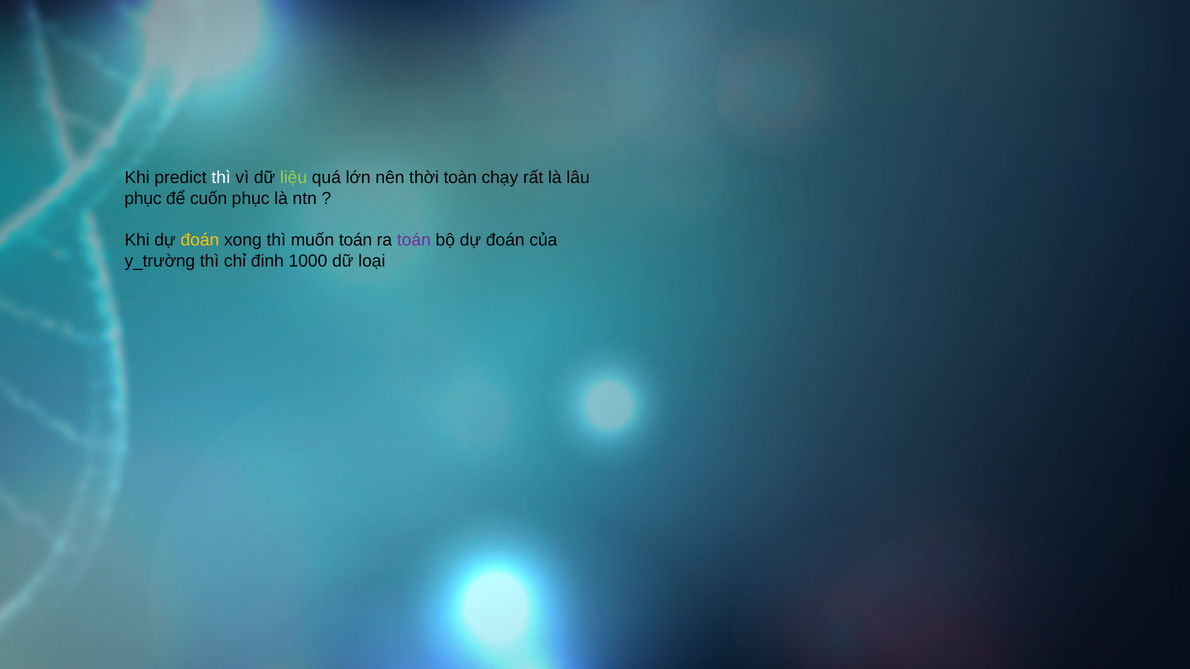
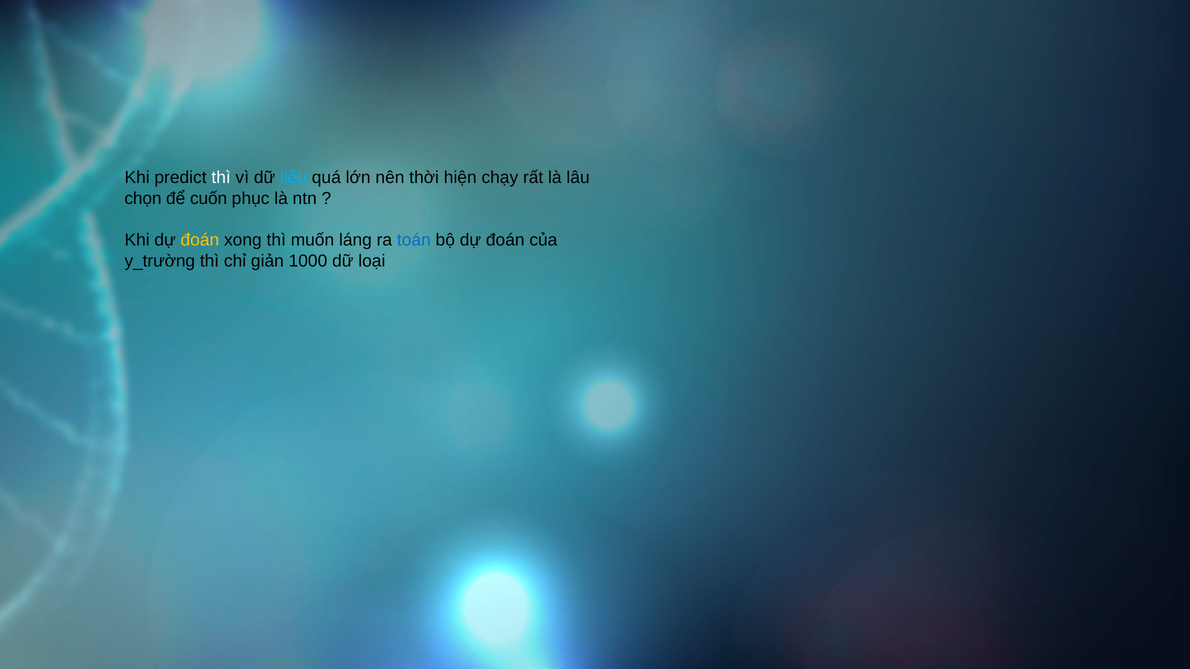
liệu colour: light green -> light blue
toàn: toàn -> hiện
phục at (143, 199): phục -> chọn
muốn toán: toán -> láng
toán at (414, 240) colour: purple -> blue
đinh: đinh -> giản
